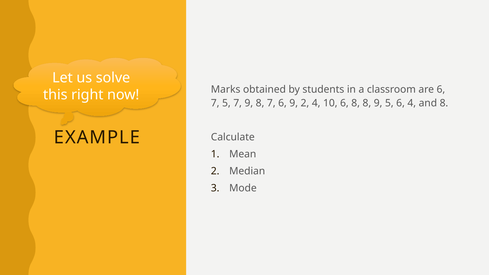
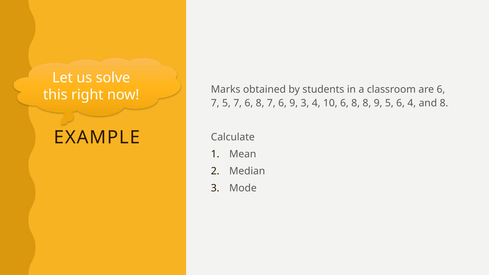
5 7 9: 9 -> 6
9 2: 2 -> 3
